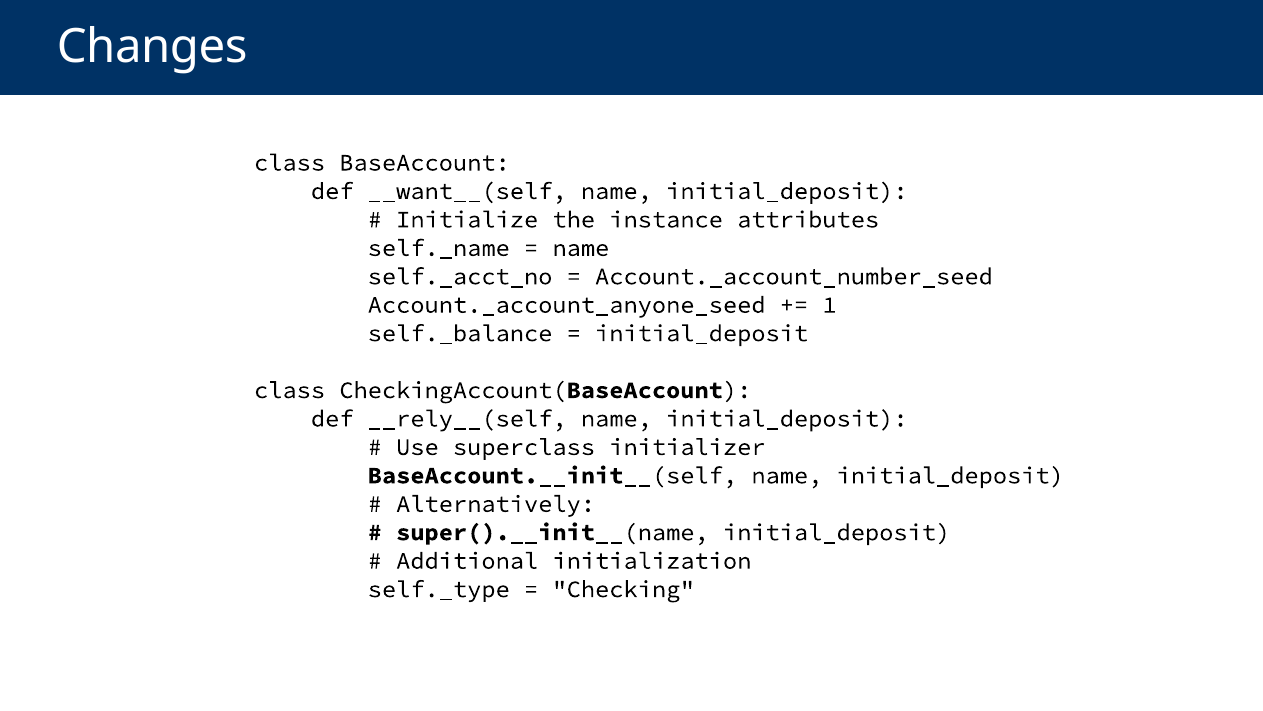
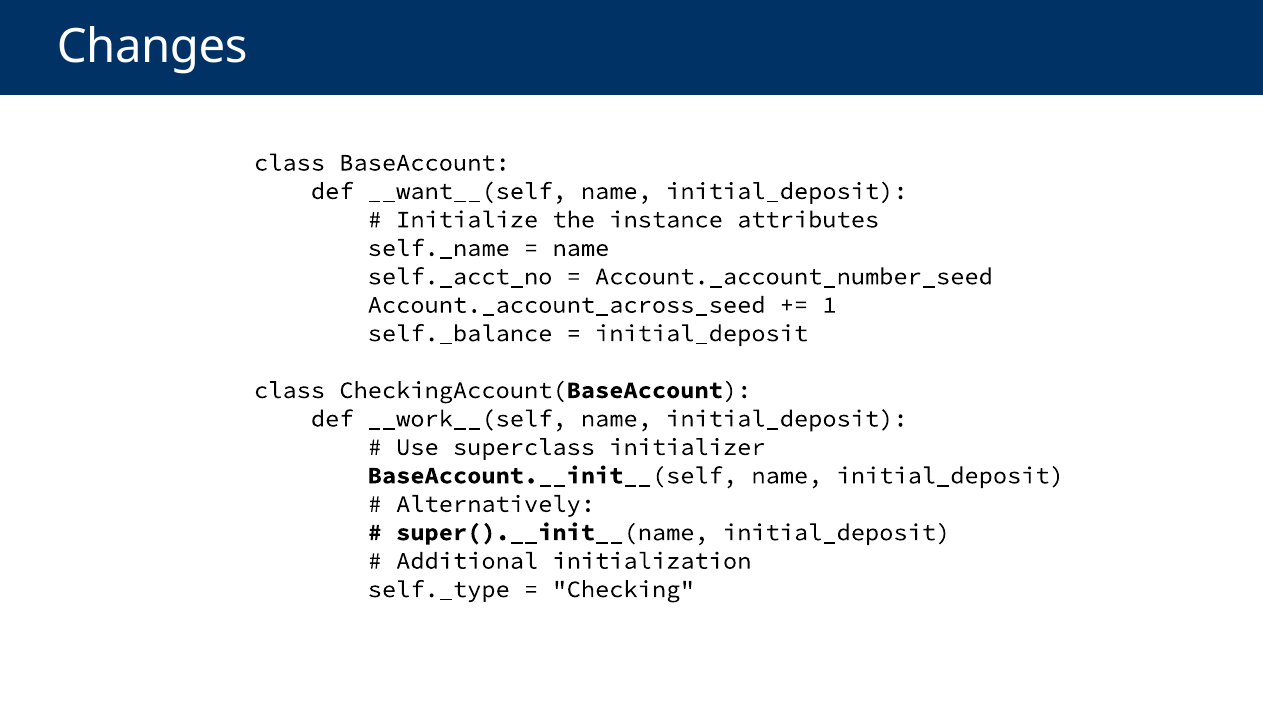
Account._account_anyone_seed: Account._account_anyone_seed -> Account._account_across_seed
__rely__(self: __rely__(self -> __work__(self
